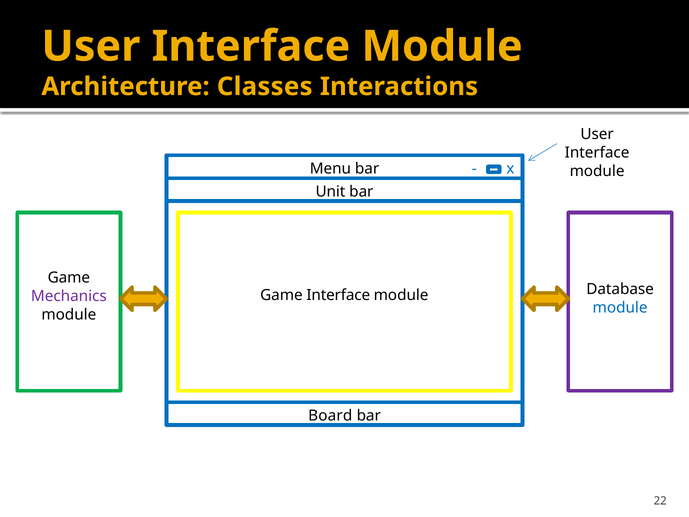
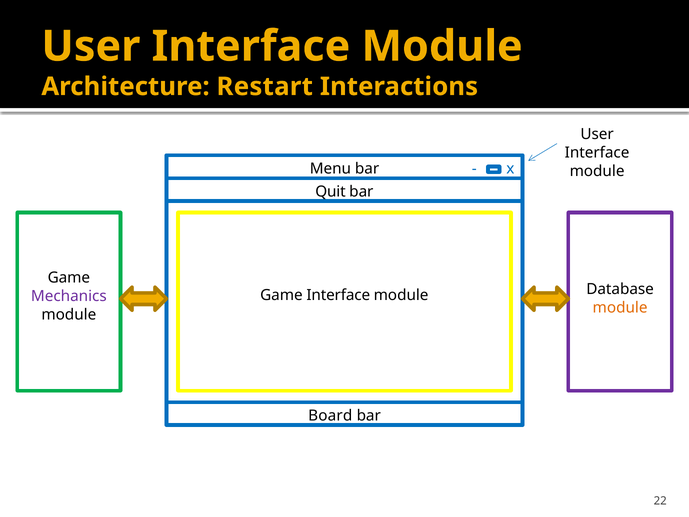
Classes: Classes -> Restart
Unit: Unit -> Quit
module at (620, 308) colour: blue -> orange
